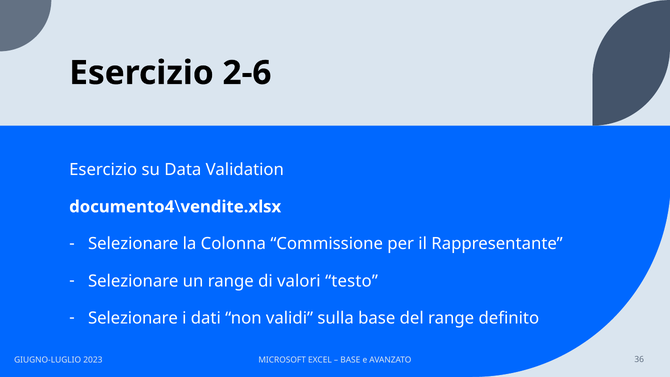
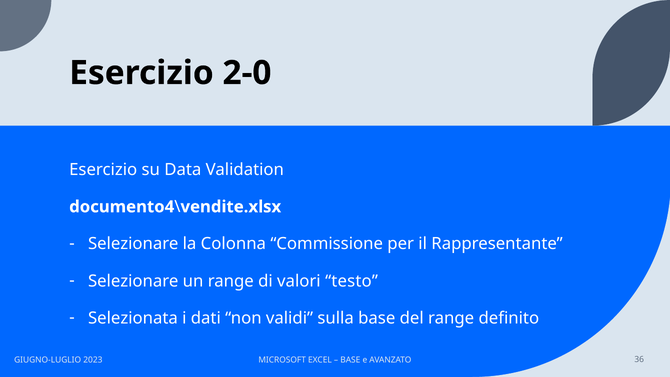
2-6: 2-6 -> 2-0
Selezionare at (133, 318): Selezionare -> Selezionata
